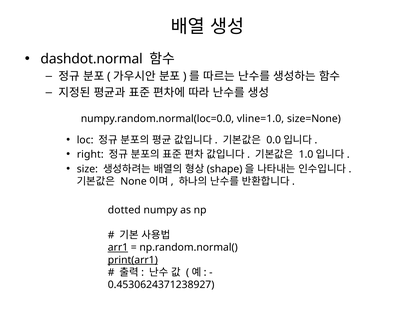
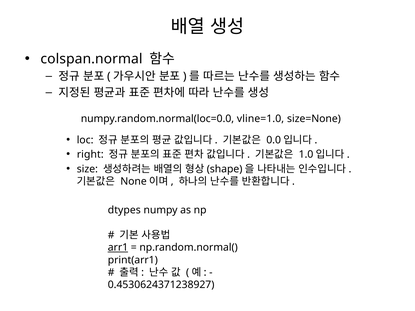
dashdot.normal: dashdot.normal -> colspan.normal
dotted: dotted -> dtypes
print(arr1 underline: present -> none
